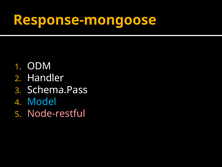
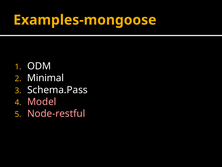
Response-mongoose: Response-mongoose -> Examples-mongoose
Handler: Handler -> Minimal
Model colour: light blue -> pink
